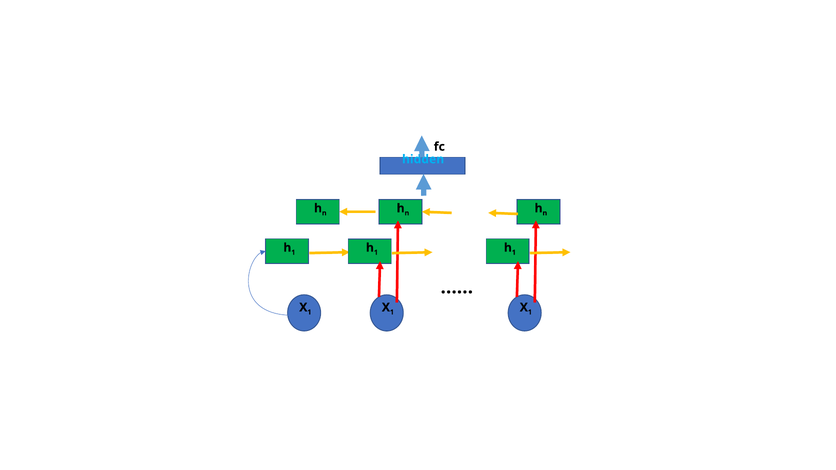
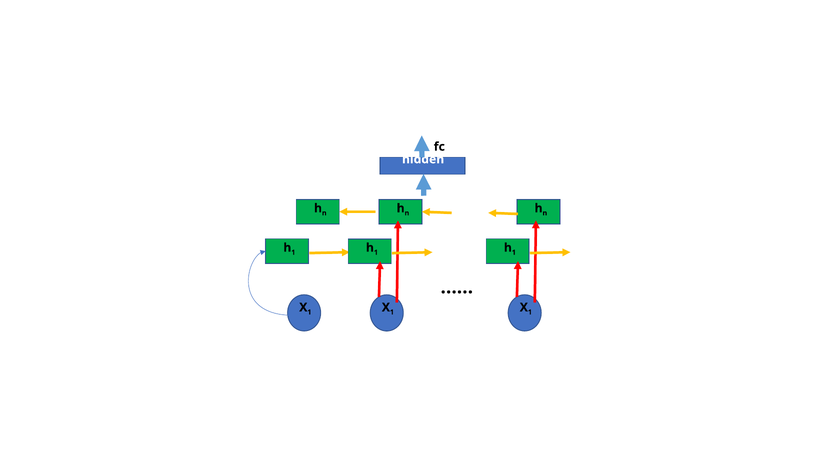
hidden colour: light blue -> white
